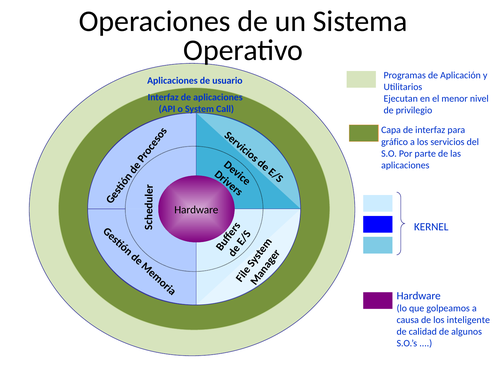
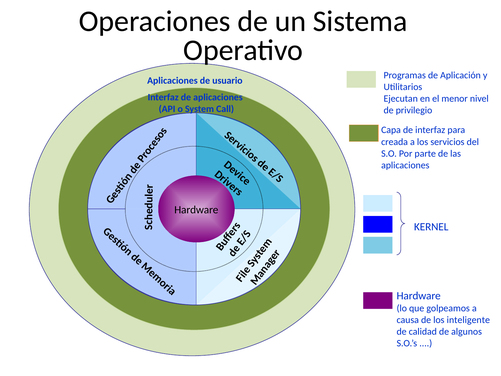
gráfico: gráfico -> creada
